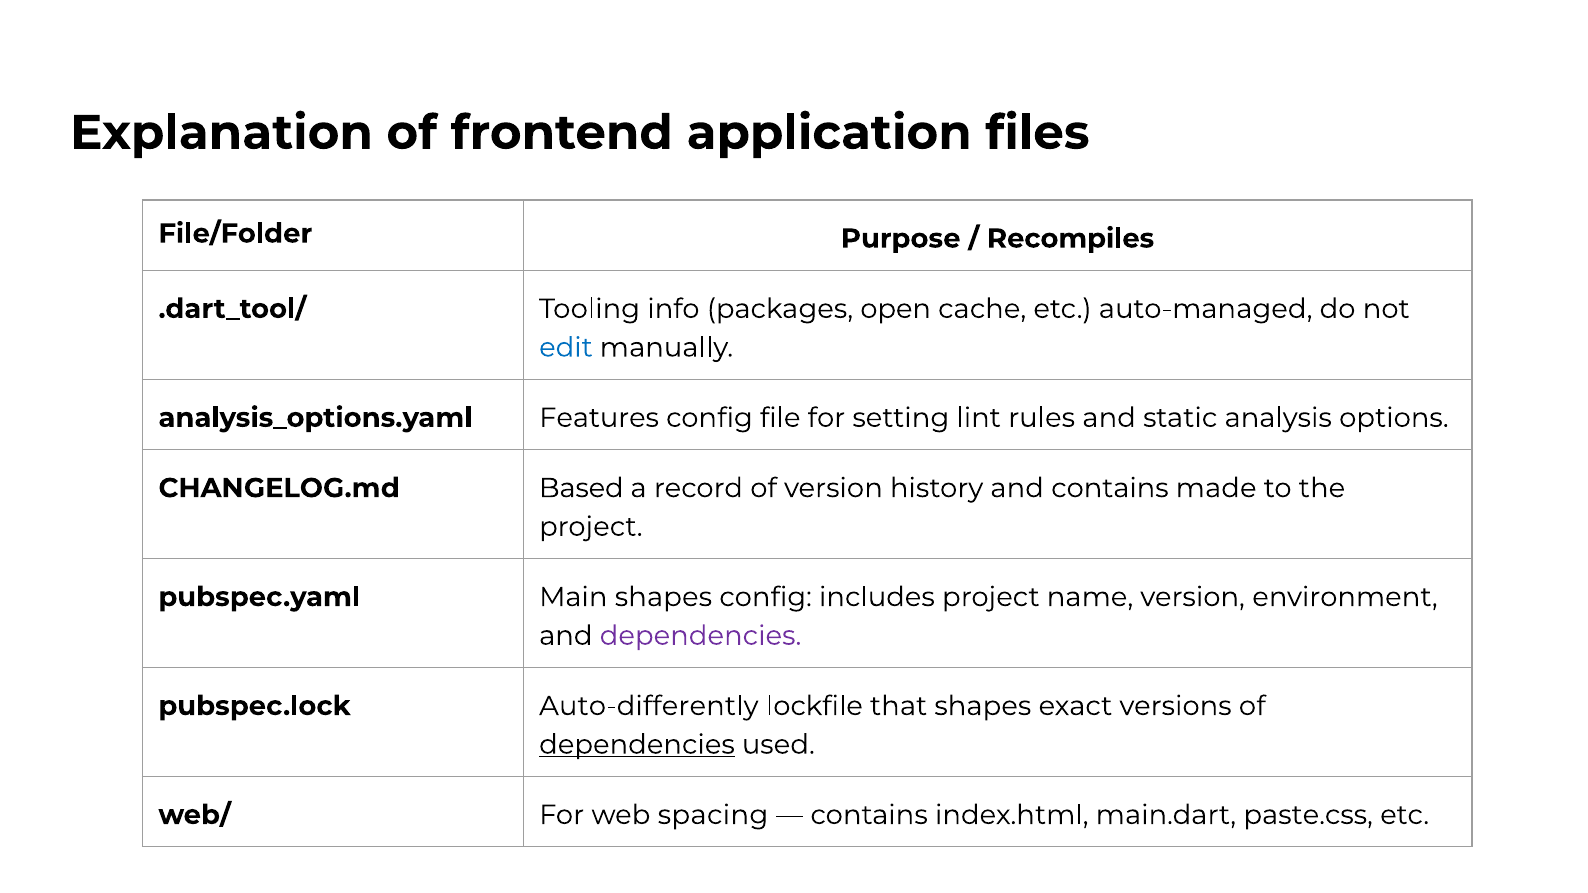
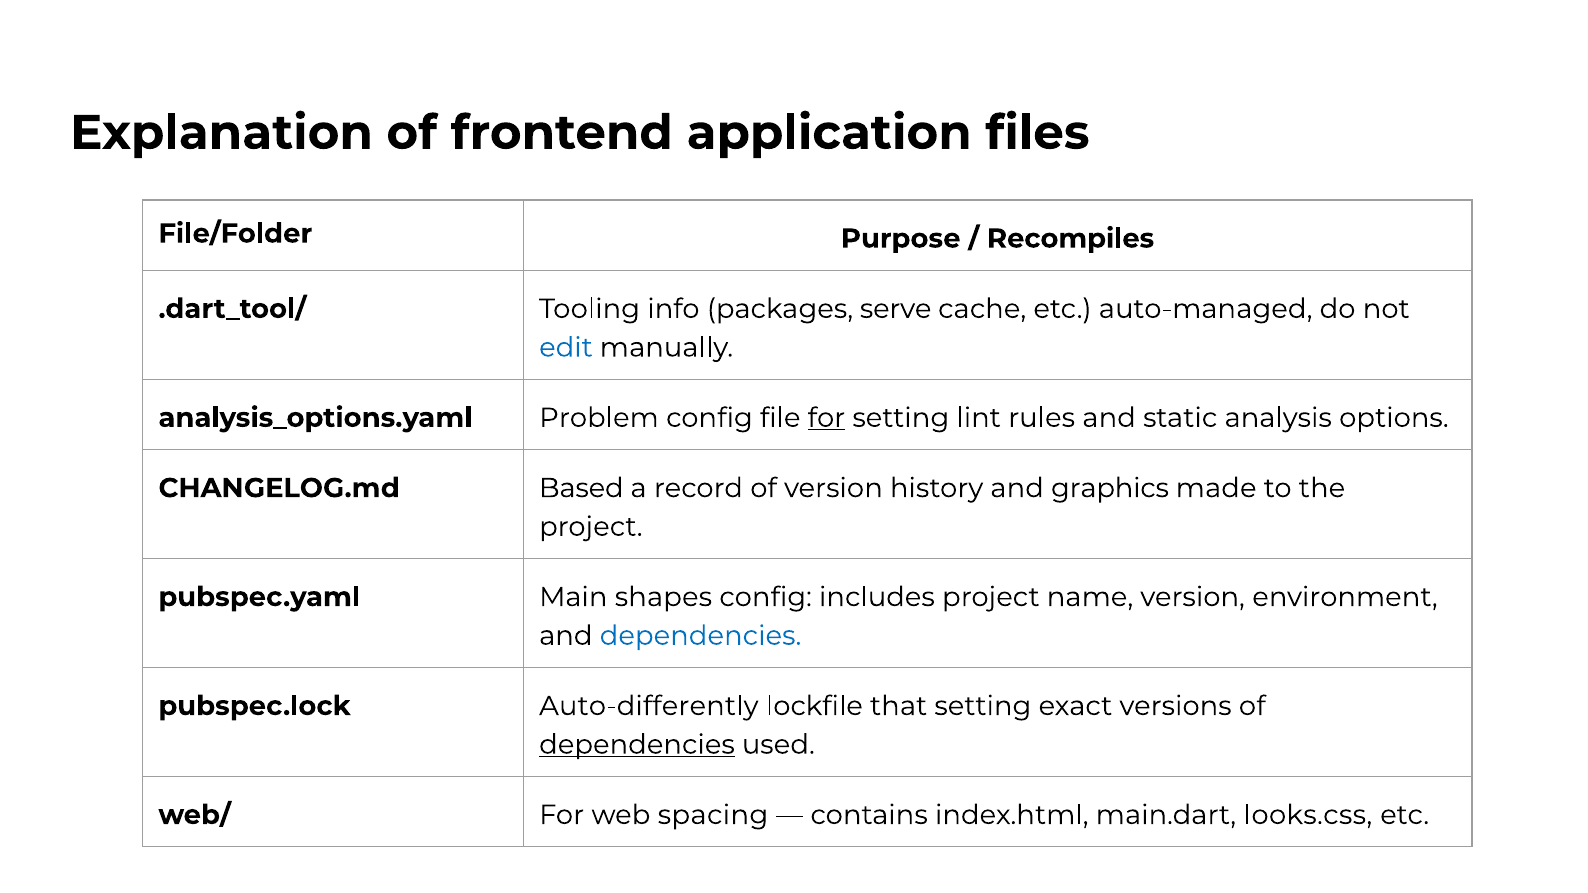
open: open -> serve
Features: Features -> Problem
for at (826, 418) underline: none -> present
and contains: contains -> graphics
dependencies at (700, 636) colour: purple -> blue
that shapes: shapes -> setting
paste.css: paste.css -> looks.css
